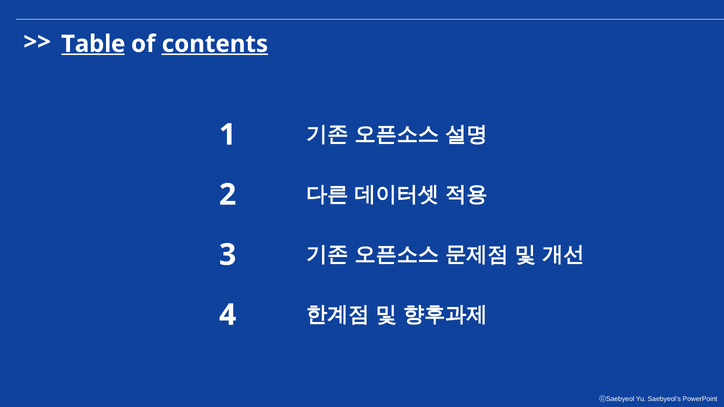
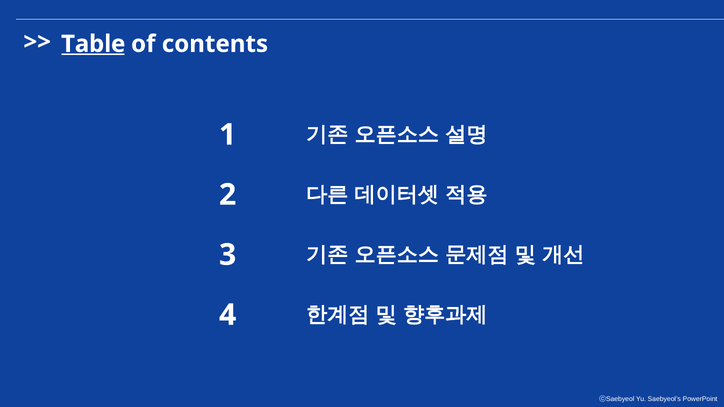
contents underline: present -> none
